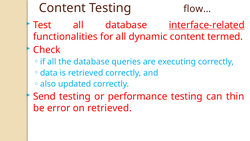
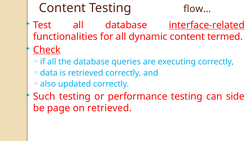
Check underline: none -> present
Send: Send -> Such
thin: thin -> side
error: error -> page
